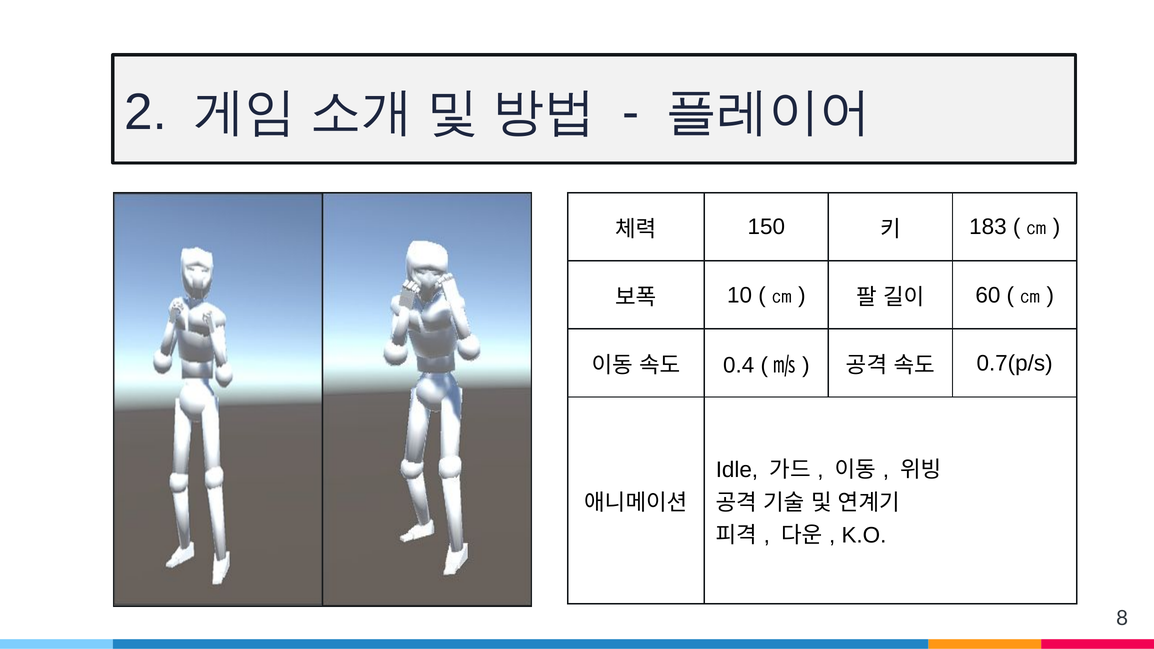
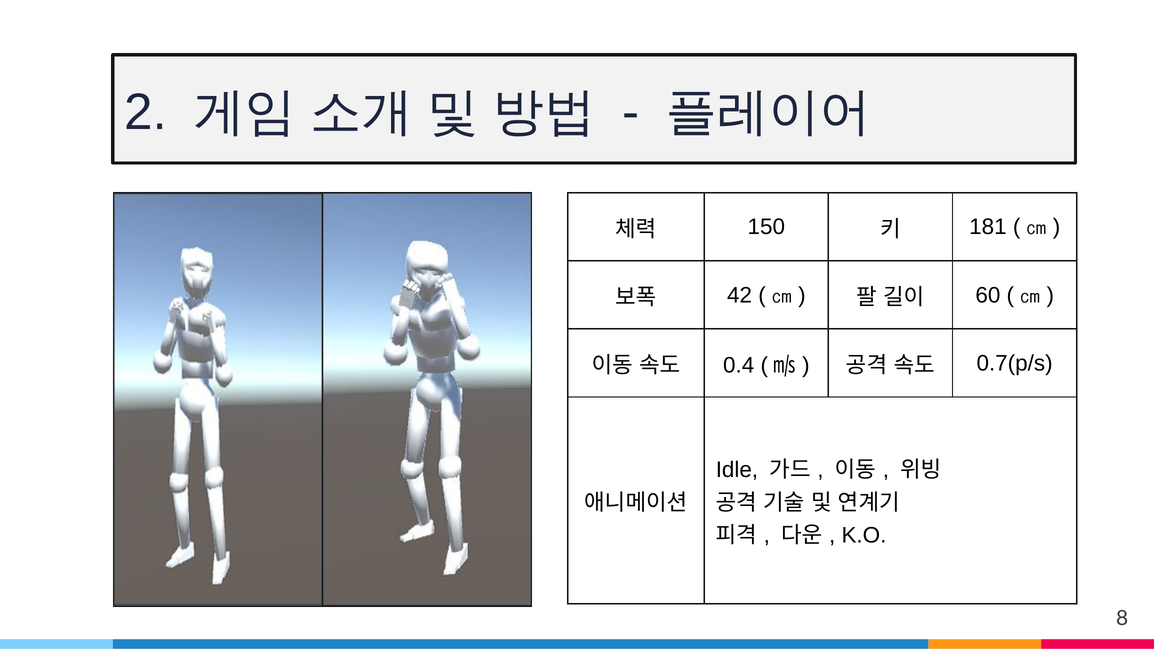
183: 183 -> 181
10: 10 -> 42
